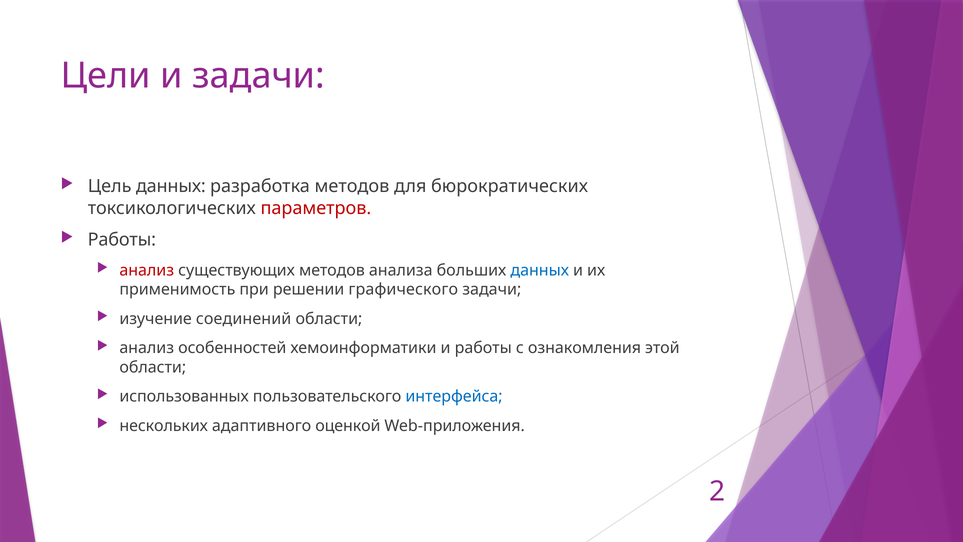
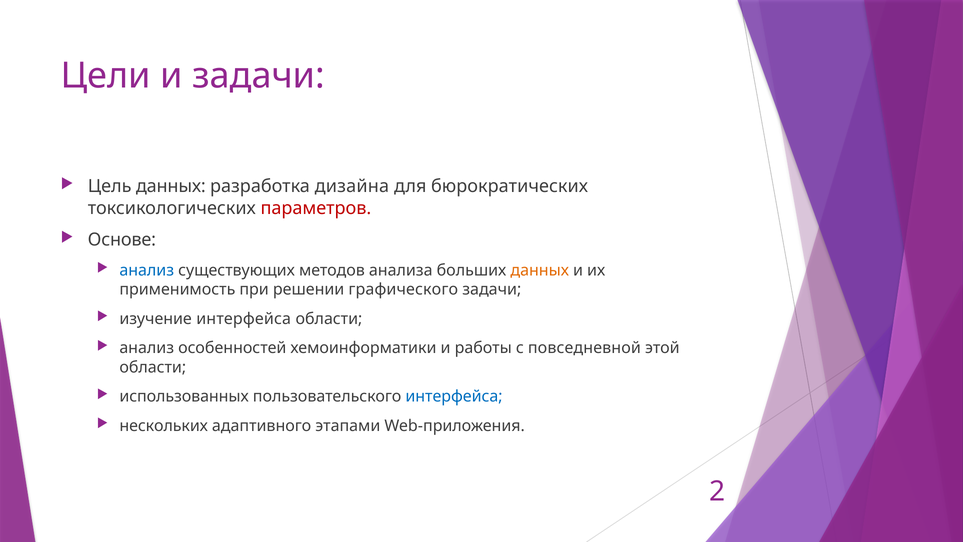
разработка методов: методов -> дизайна
Работы at (122, 240): Работы -> Основе
анализ at (147, 270) colour: red -> blue
данных at (540, 270) colour: blue -> orange
изучение соединений: соединений -> интерфейса
ознакомления: ознакомления -> повседневной
оценкой: оценкой -> этапами
